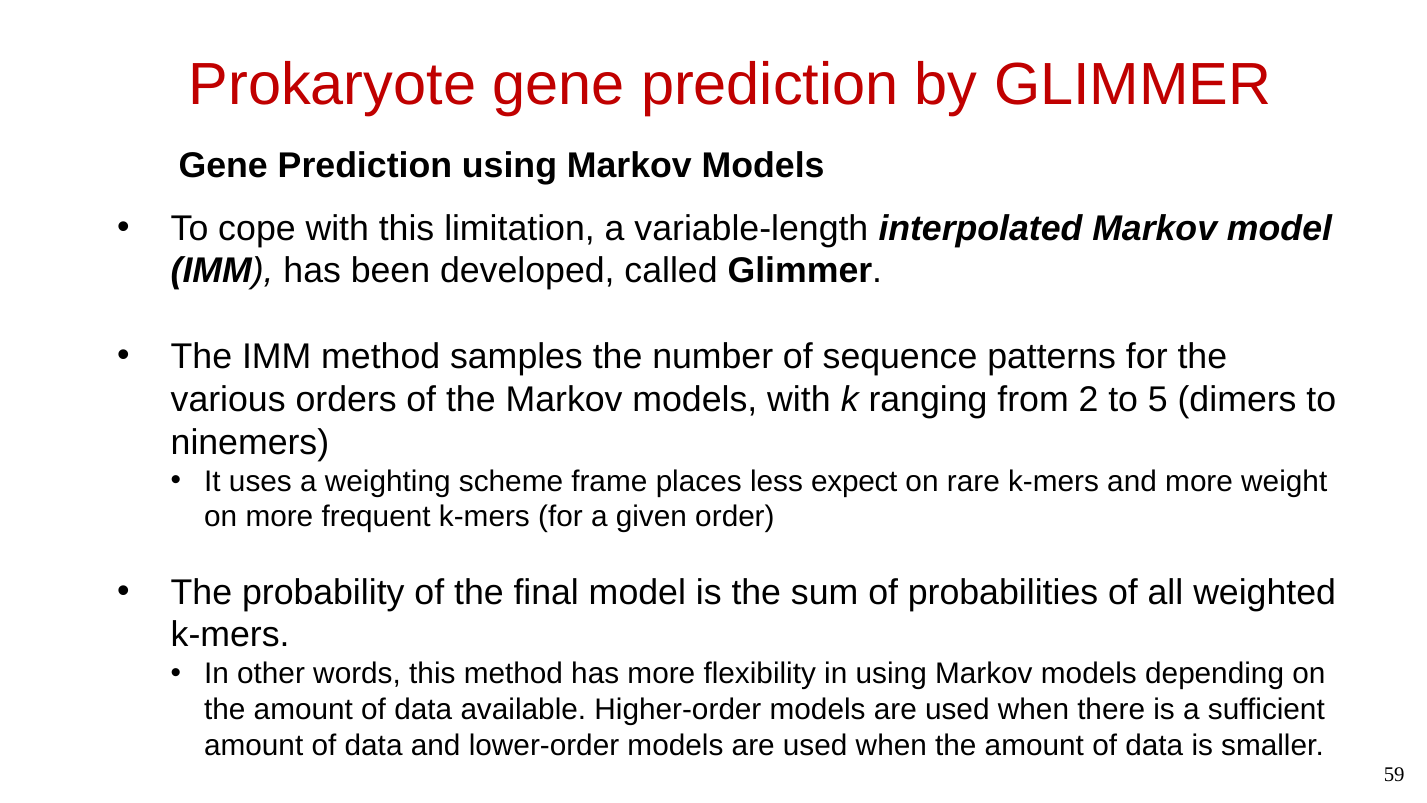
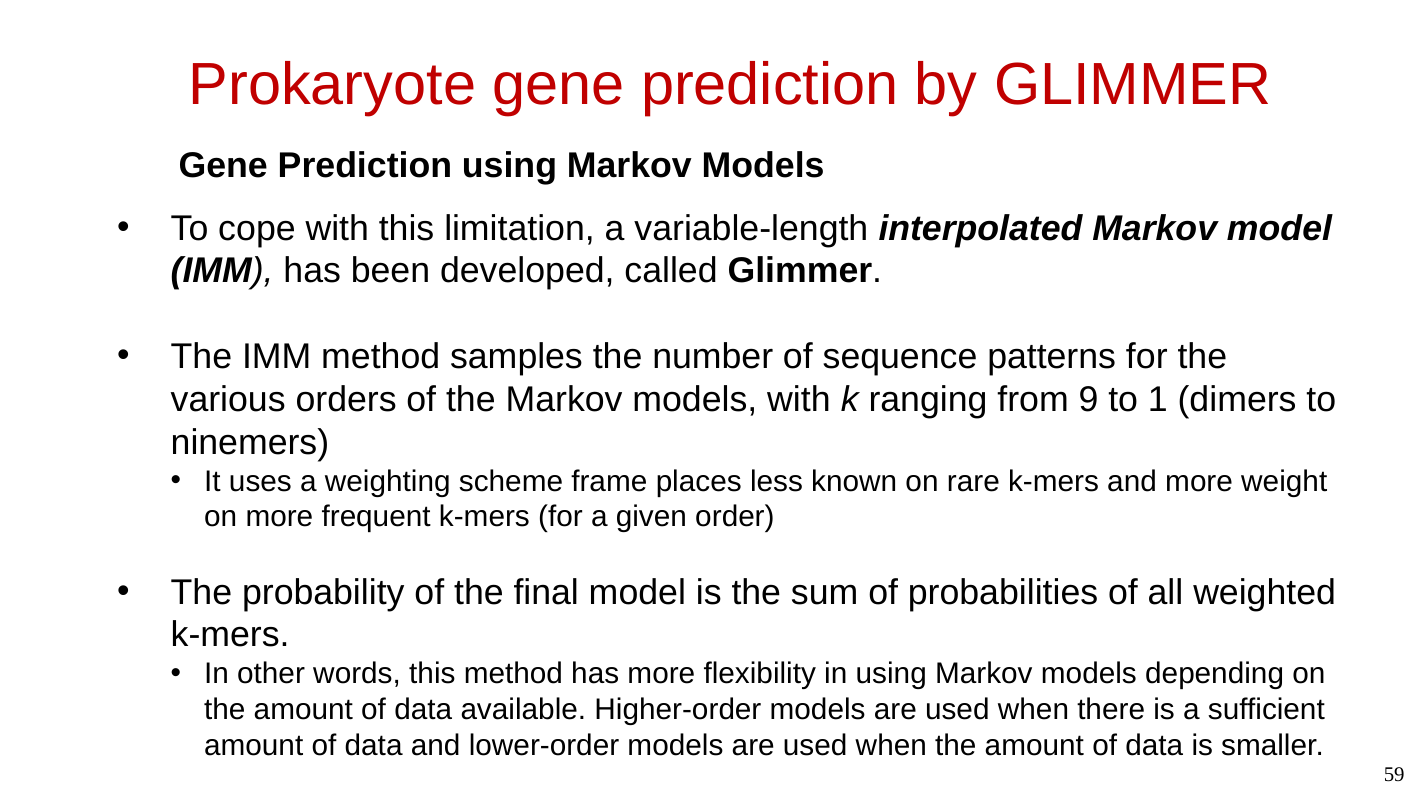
2: 2 -> 9
5: 5 -> 1
expect: expect -> known
